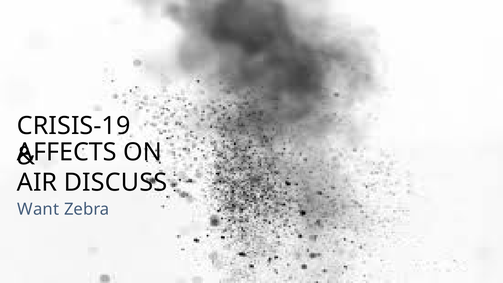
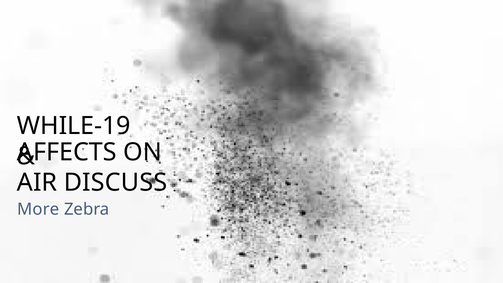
CRISIS-19: CRISIS-19 -> WHILE-19
Want: Want -> More
